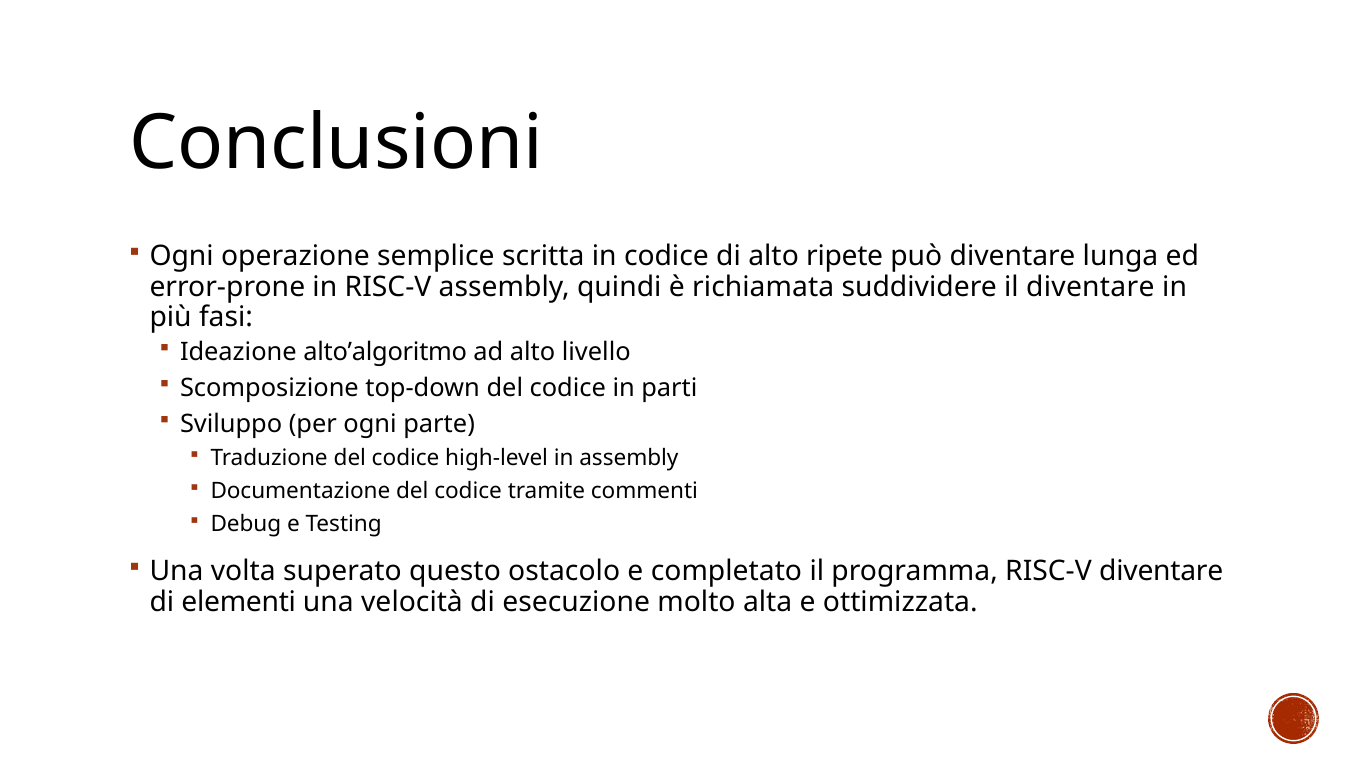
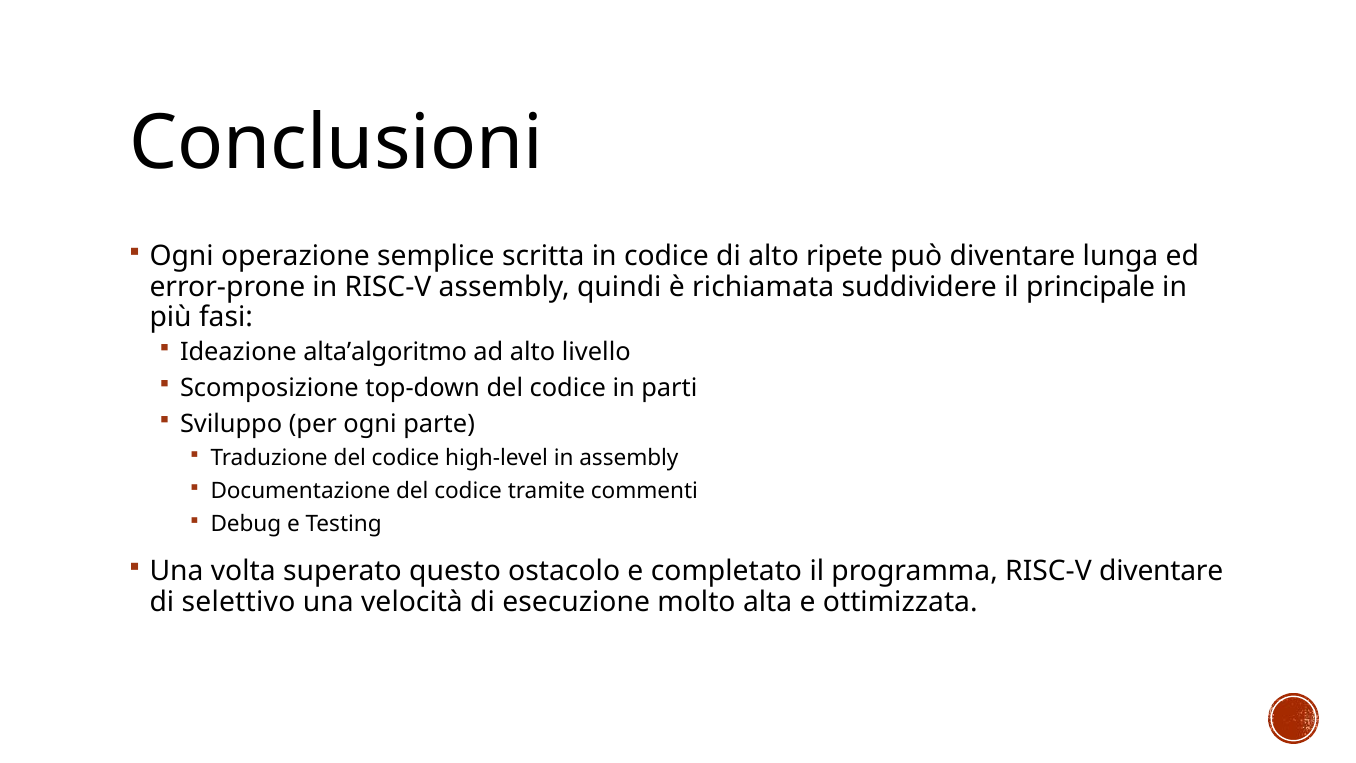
il diventare: diventare -> principale
alto’algoritmo: alto’algoritmo -> alta’algoritmo
elementi: elementi -> selettivo
